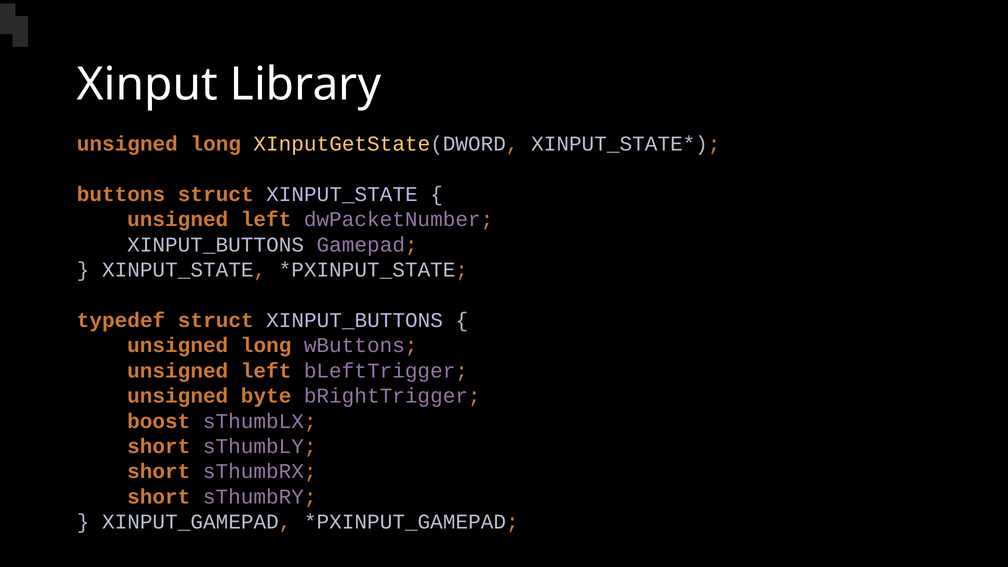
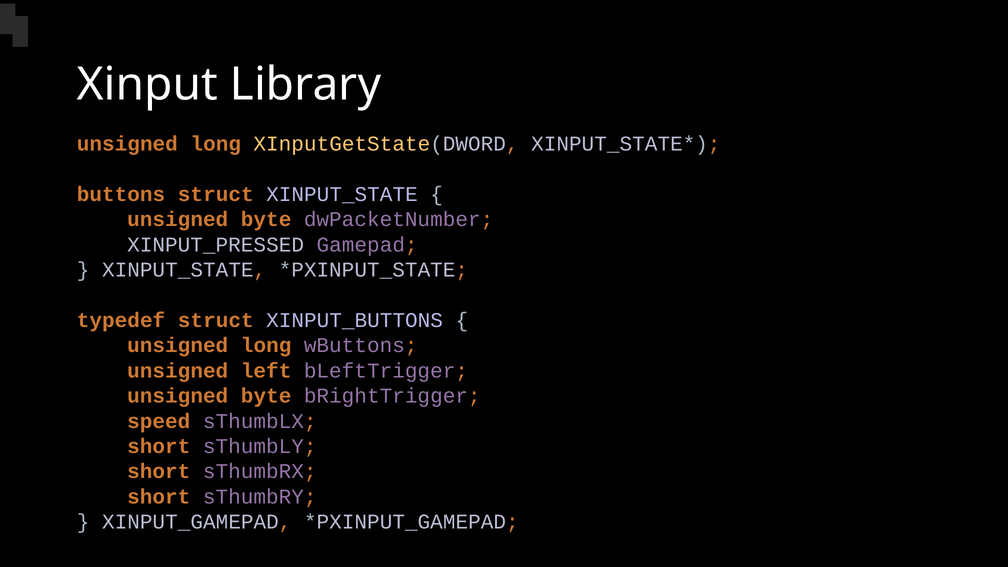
left at (266, 219): left -> byte
XINPUT_BUTTONS at (216, 245): XINPUT_BUTTONS -> XINPUT_PRESSED
boost: boost -> speed
